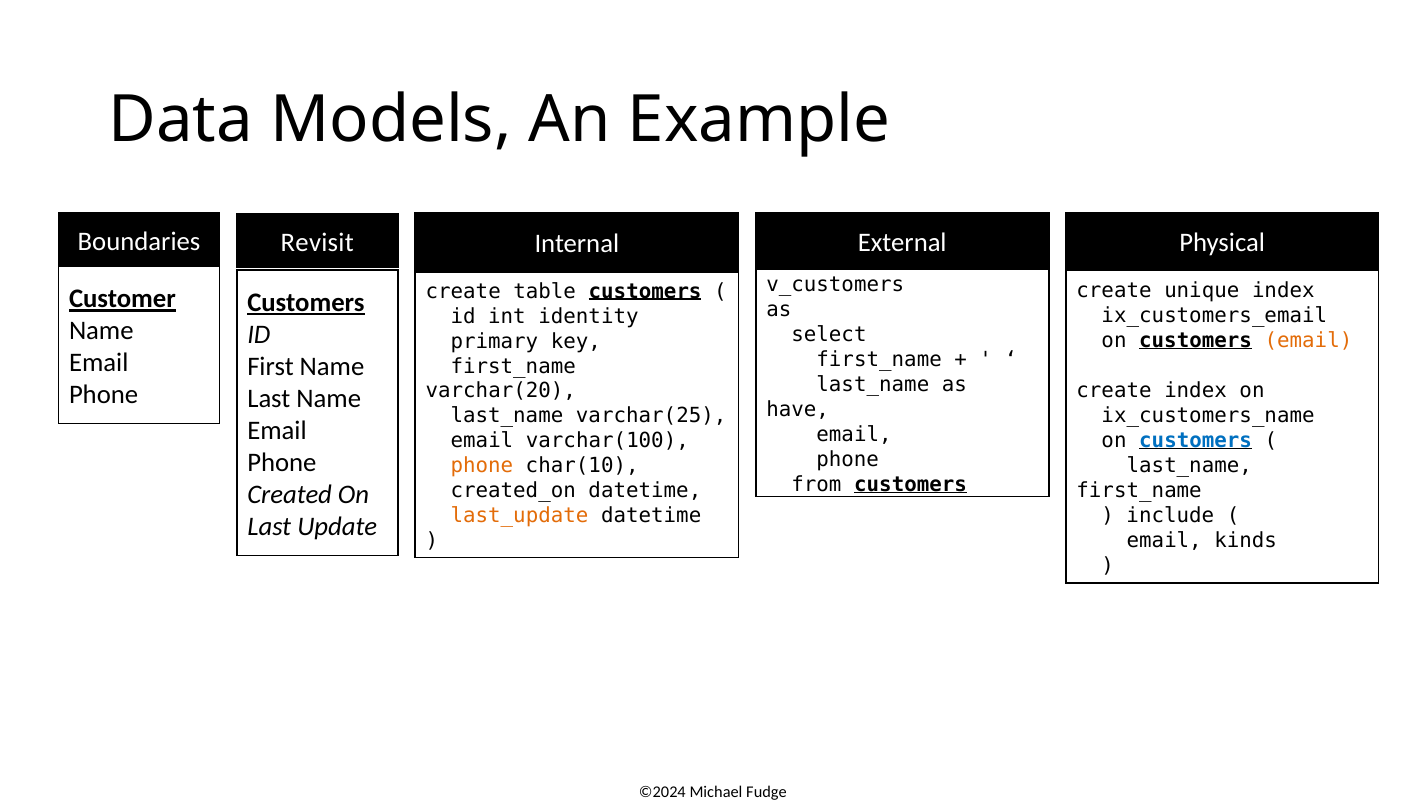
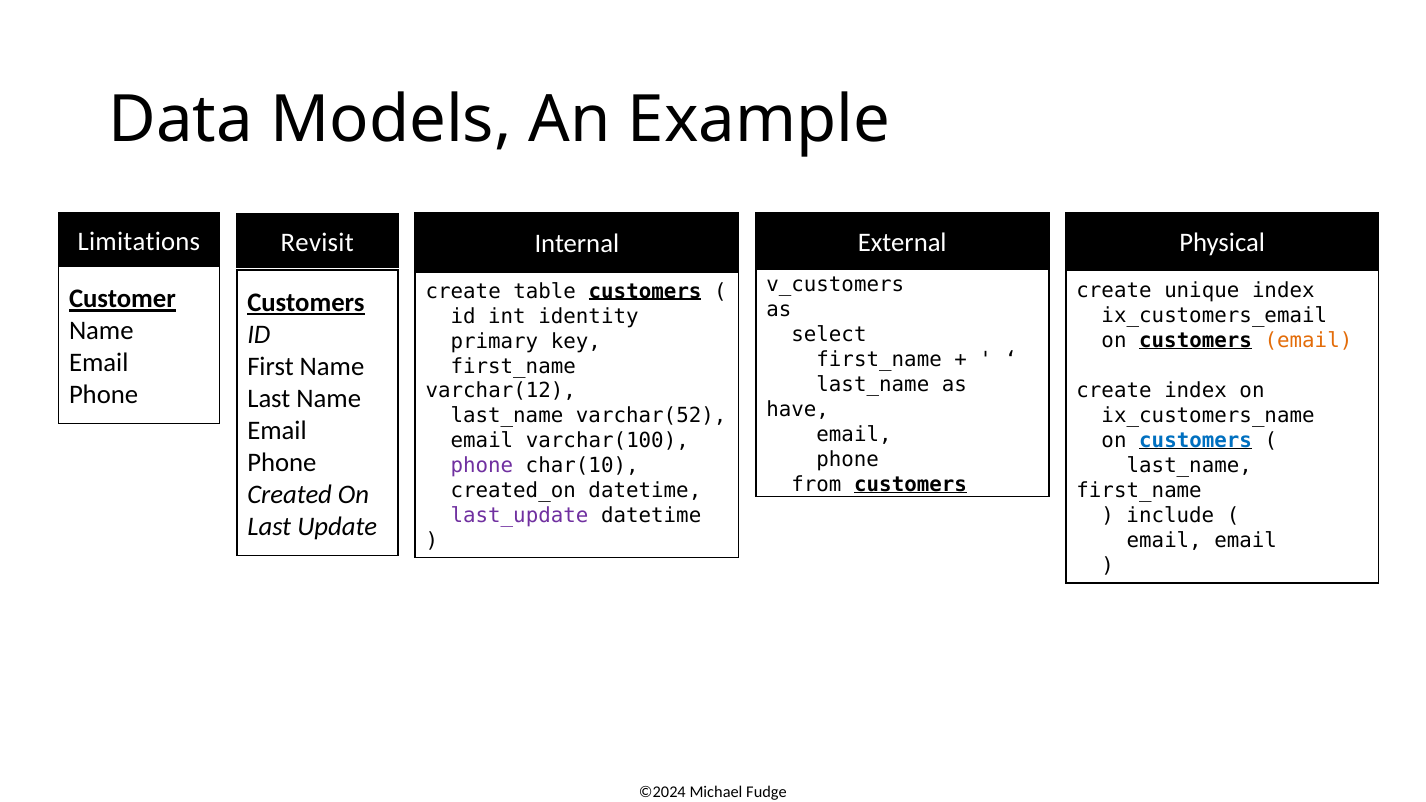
Boundaries: Boundaries -> Limitations
varchar(20: varchar(20 -> varchar(12
varchar(25: varchar(25 -> varchar(52
phone at (482, 466) colour: orange -> purple
last_update colour: orange -> purple
email kinds: kinds -> email
